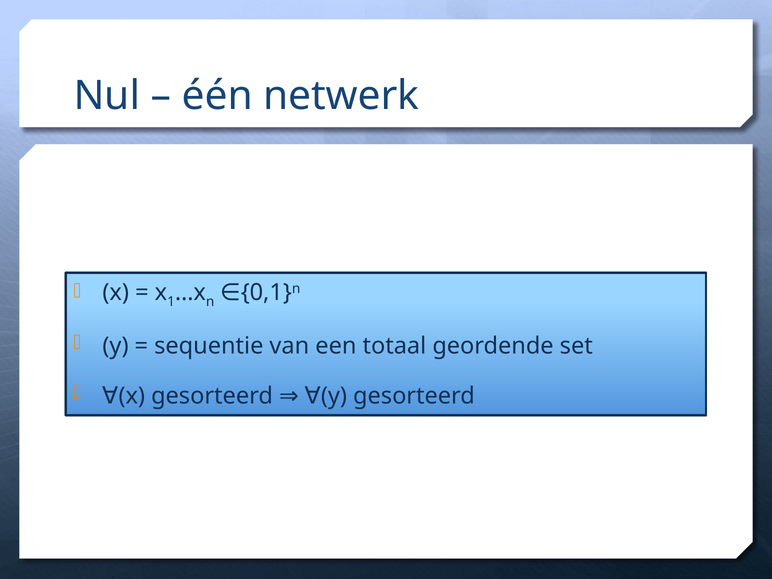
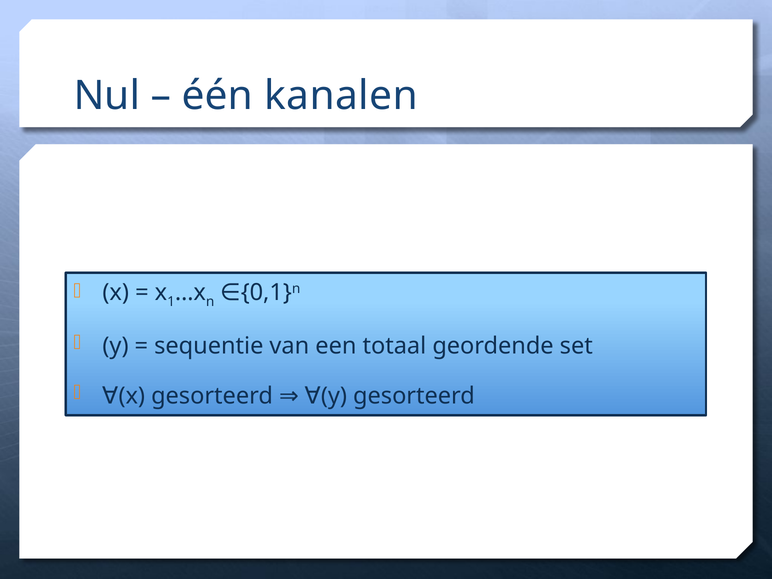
netwerk: netwerk -> kanalen
